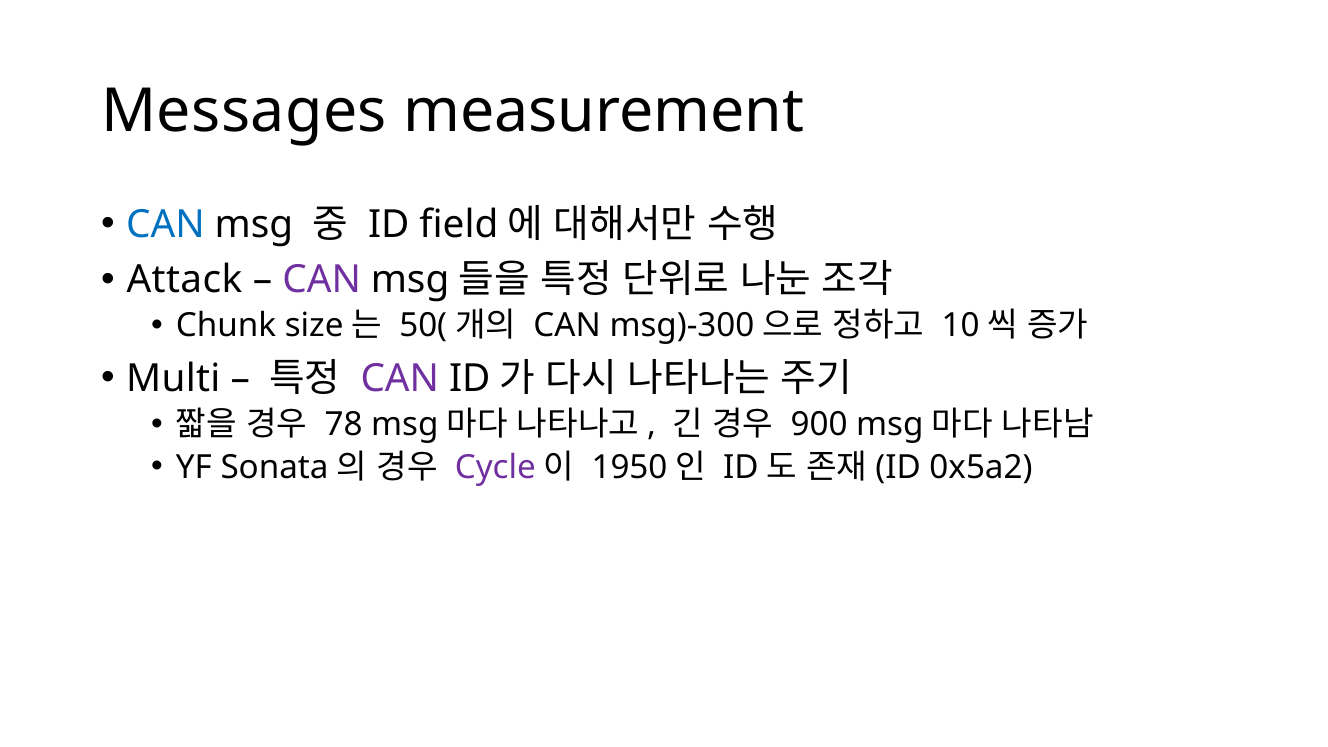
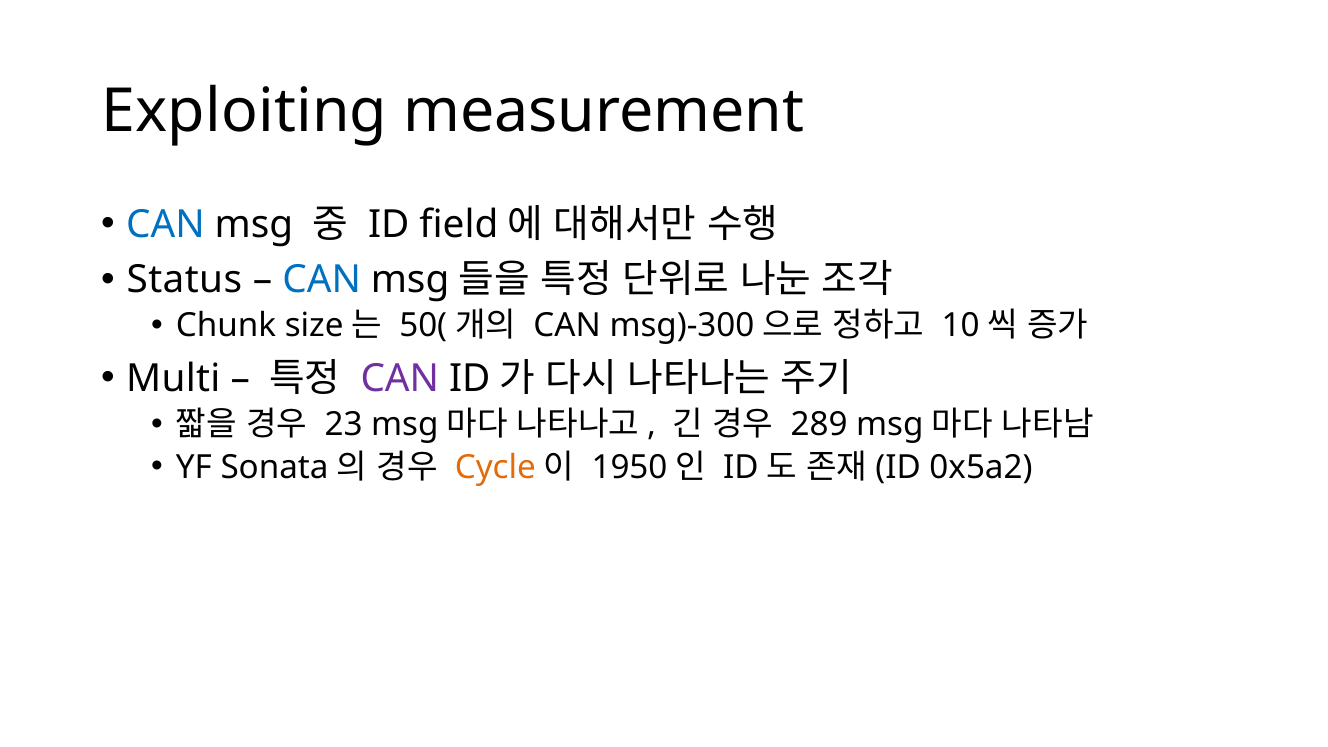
Messages: Messages -> Exploiting
Attack: Attack -> Status
CAN at (322, 280) colour: purple -> blue
78: 78 -> 23
900: 900 -> 289
Cycle colour: purple -> orange
